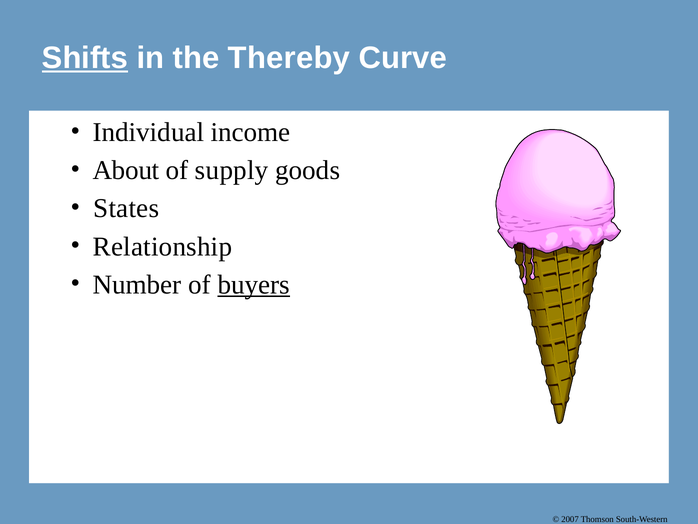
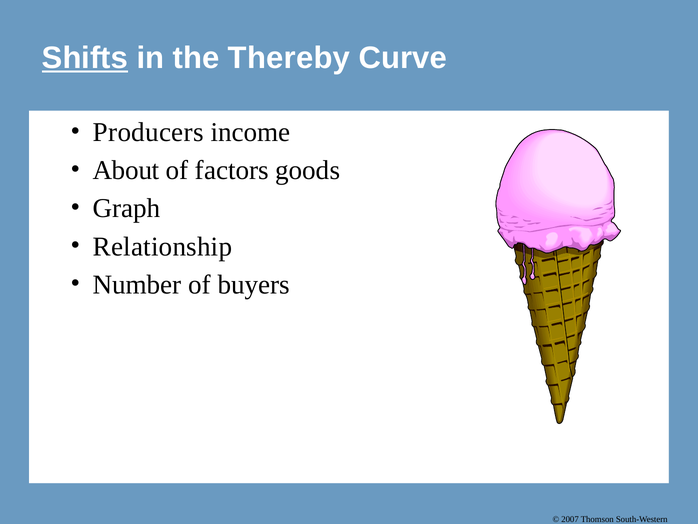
Individual: Individual -> Producers
supply: supply -> factors
States: States -> Graph
buyers underline: present -> none
